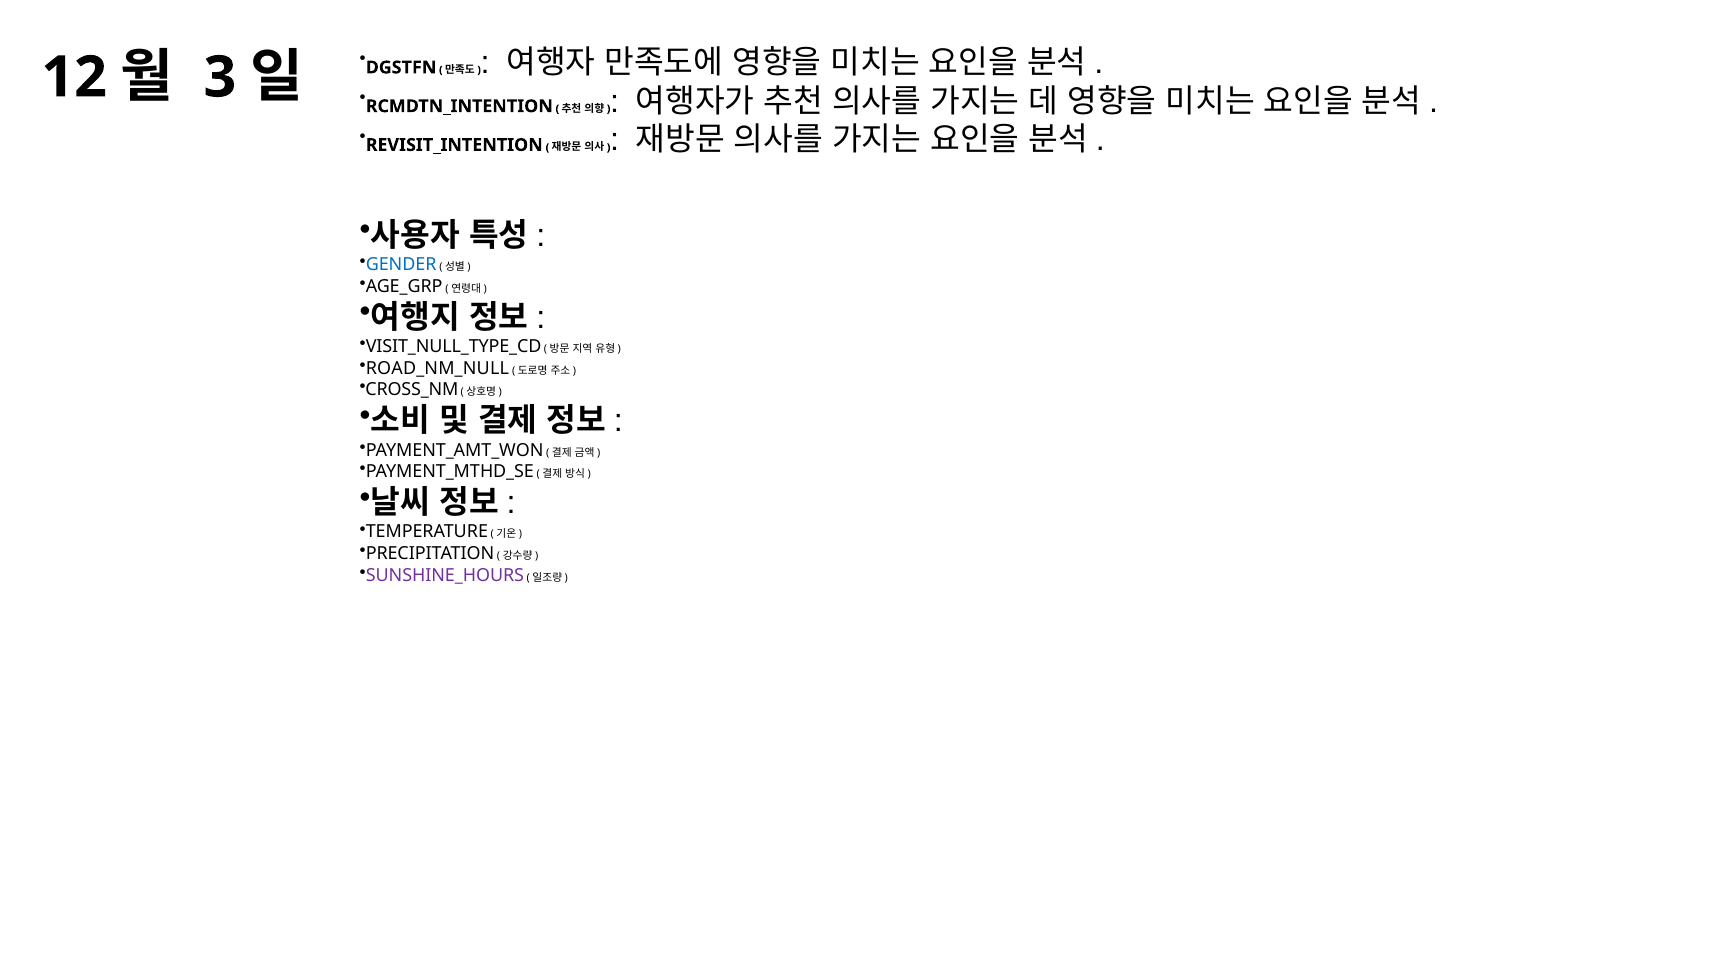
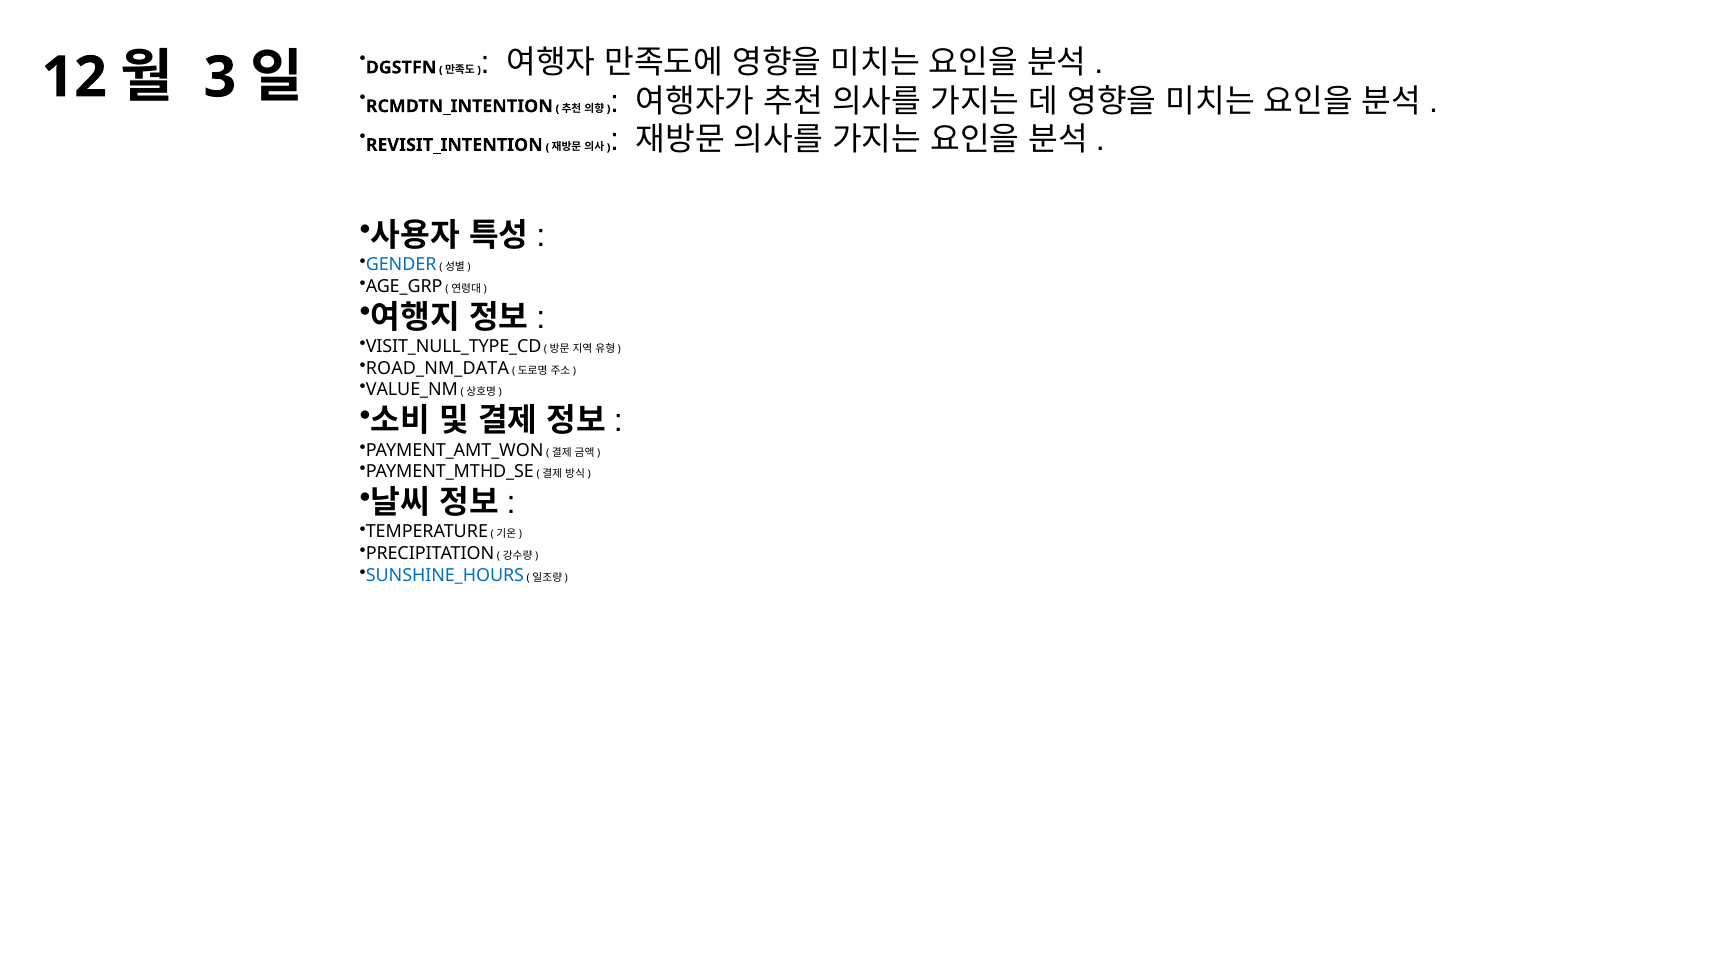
ROAD_NM_NULL: ROAD_NM_NULL -> ROAD_NM_DATA
CROSS_NM: CROSS_NM -> VALUE_NM
SUNSHINE_HOURS colour: purple -> blue
